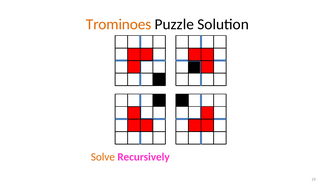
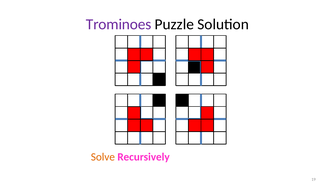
Trominoes colour: orange -> purple
